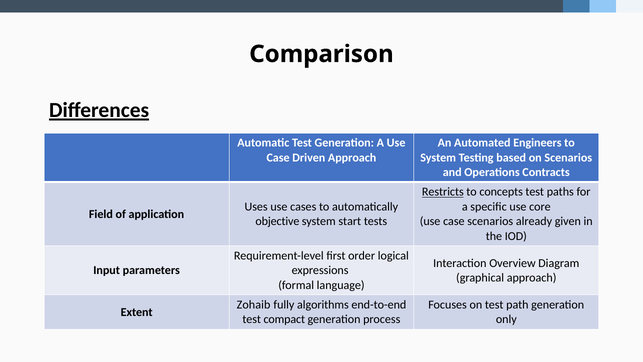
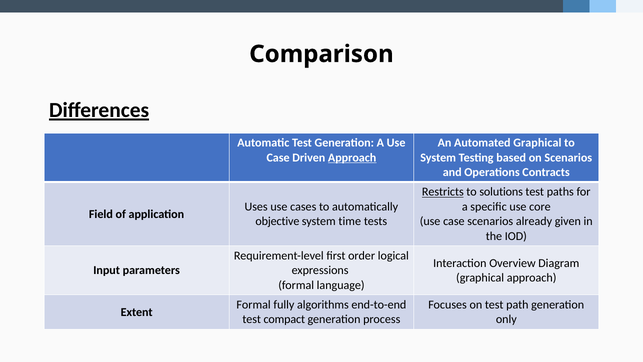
Automated Engineers: Engineers -> Graphical
Approach at (352, 157) underline: none -> present
concepts: concepts -> solutions
start: start -> time
Zohaib at (254, 304): Zohaib -> Formal
